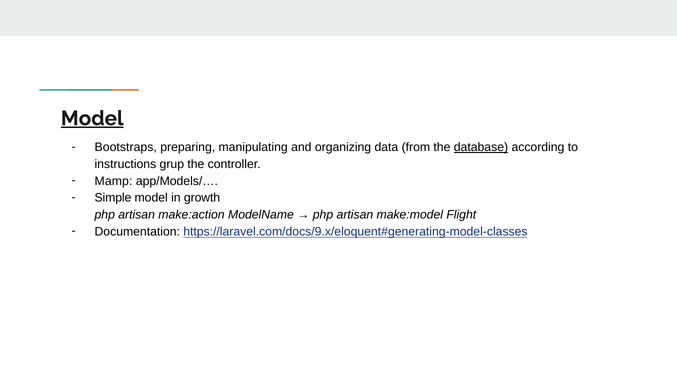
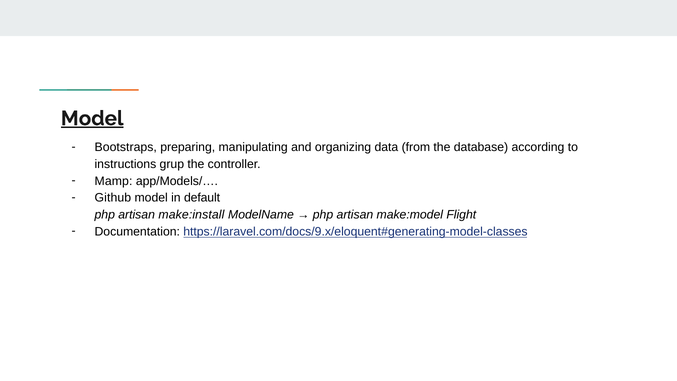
database underline: present -> none
Simple: Simple -> Github
growth: growth -> default
make:action: make:action -> make:install
